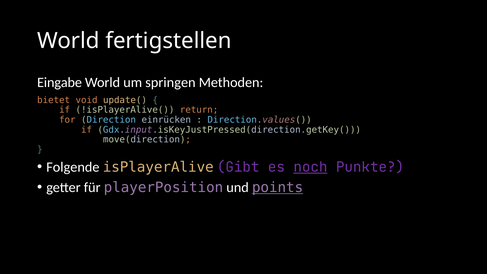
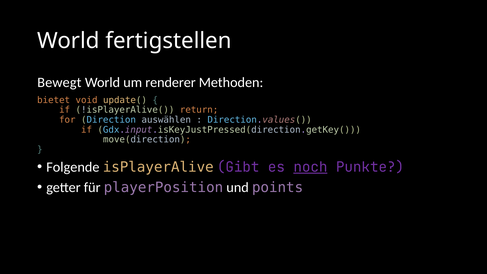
Eingabe: Eingabe -> Bewegt
springen: springen -> renderer
einrücken: einrücken -> auswählen
points underline: present -> none
